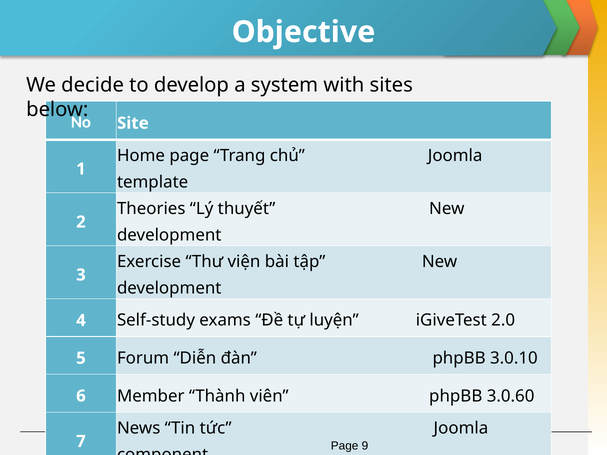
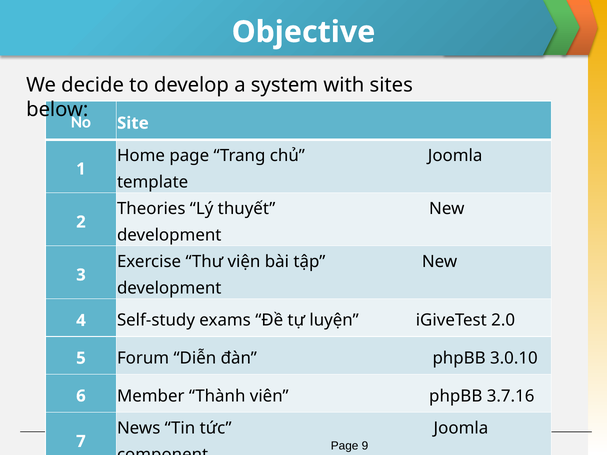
3.0.60: 3.0.60 -> 3.7.16
